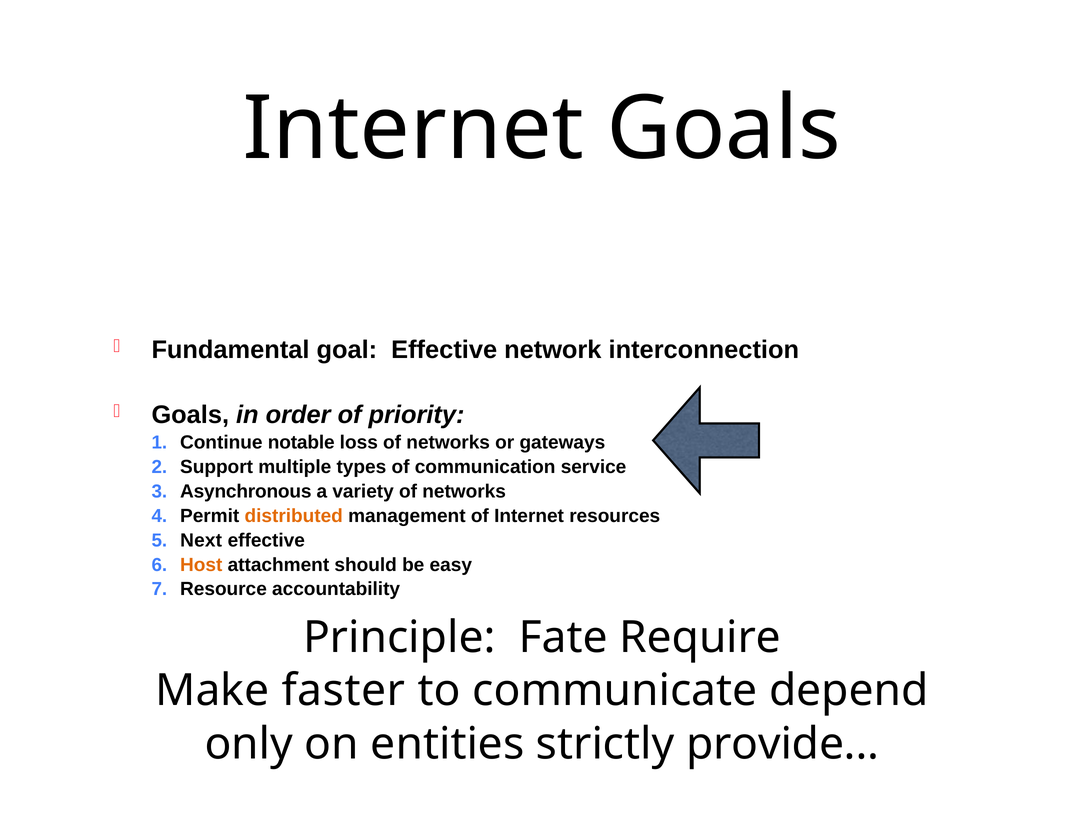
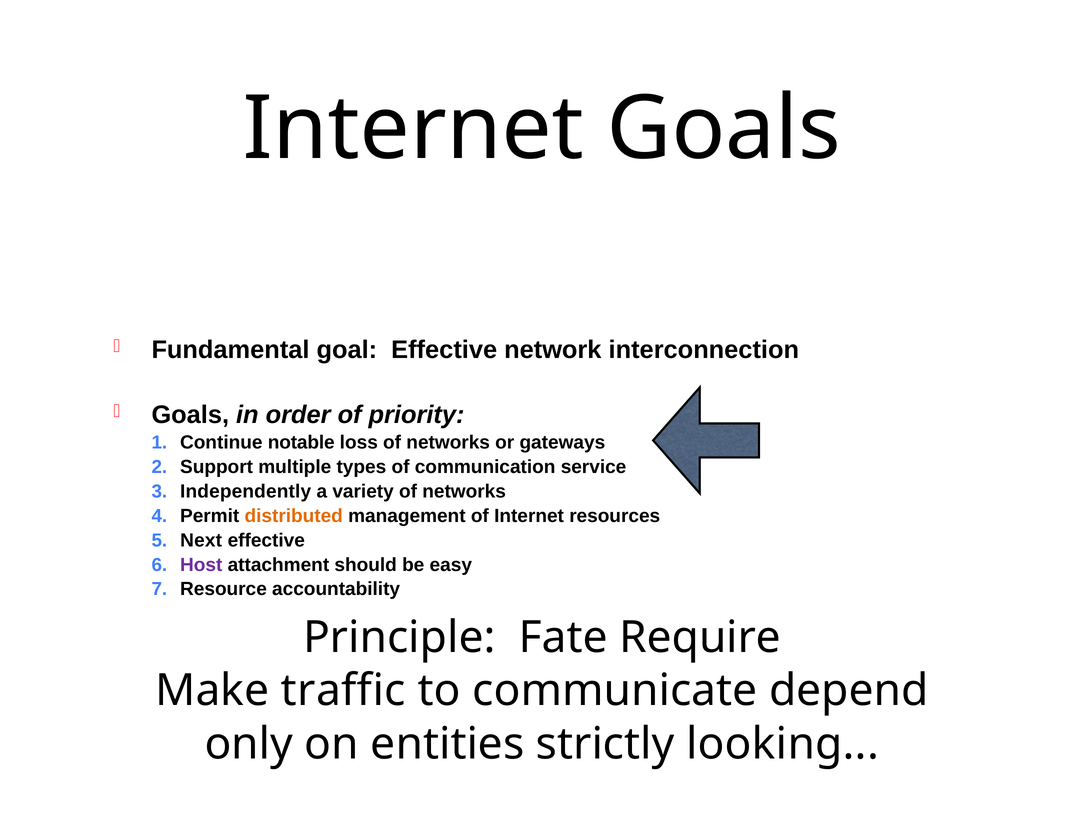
Asynchronous: Asynchronous -> Independently
Host colour: orange -> purple
faster: faster -> traffic
provide: provide -> looking
